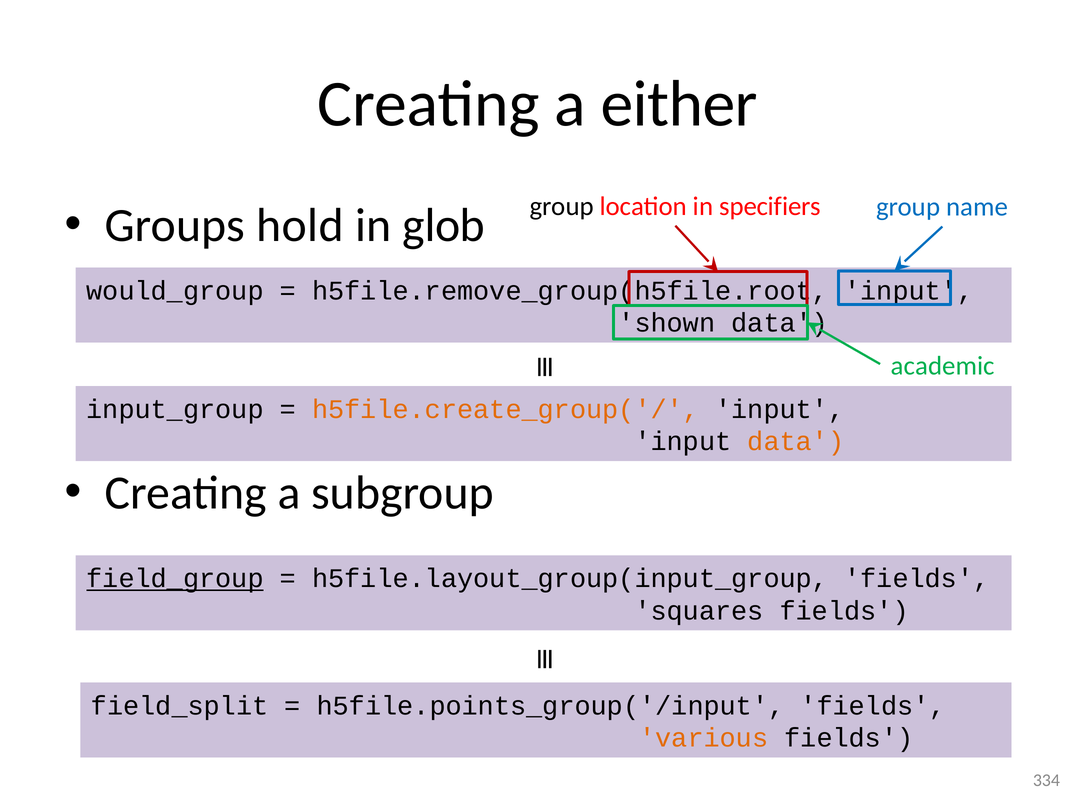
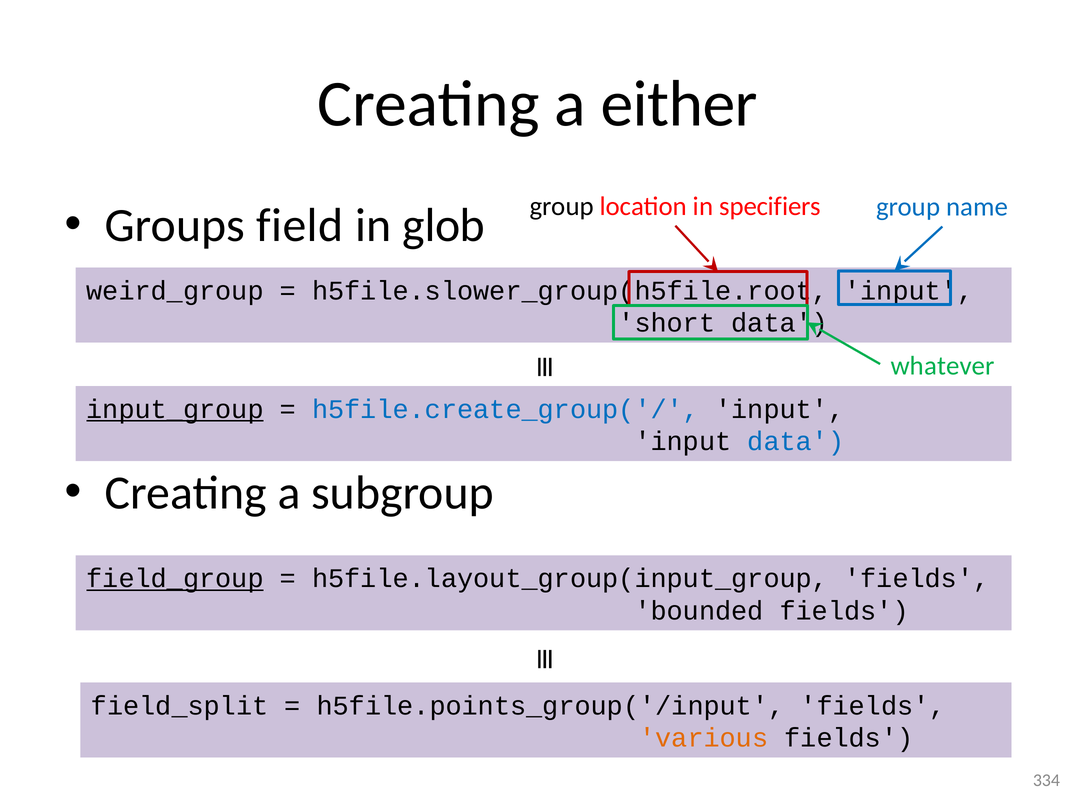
hold: hold -> field
would_group: would_group -> weird_group
h5file.remove_group(h5file.root: h5file.remove_group(h5file.root -> h5file.slower_group(h5file.root
shown: shown -> short
academic: academic -> whatever
input_group underline: none -> present
h5file.create_group('/ colour: orange -> blue
data at (796, 442) colour: orange -> blue
squares: squares -> bounded
